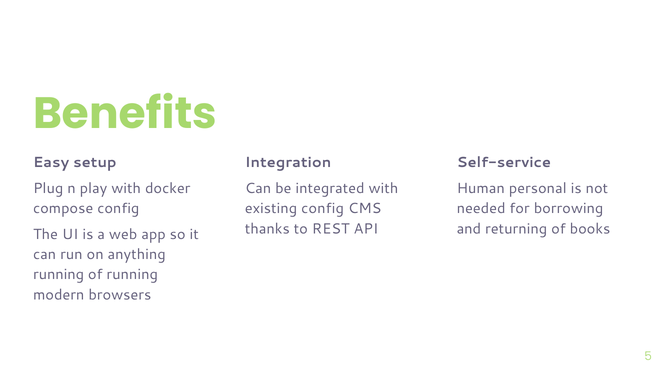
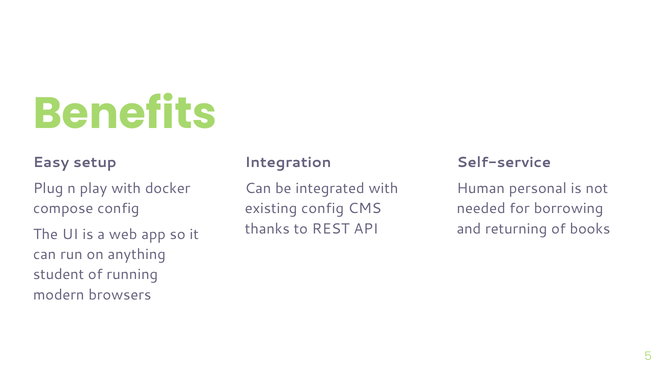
running at (59, 275): running -> student
